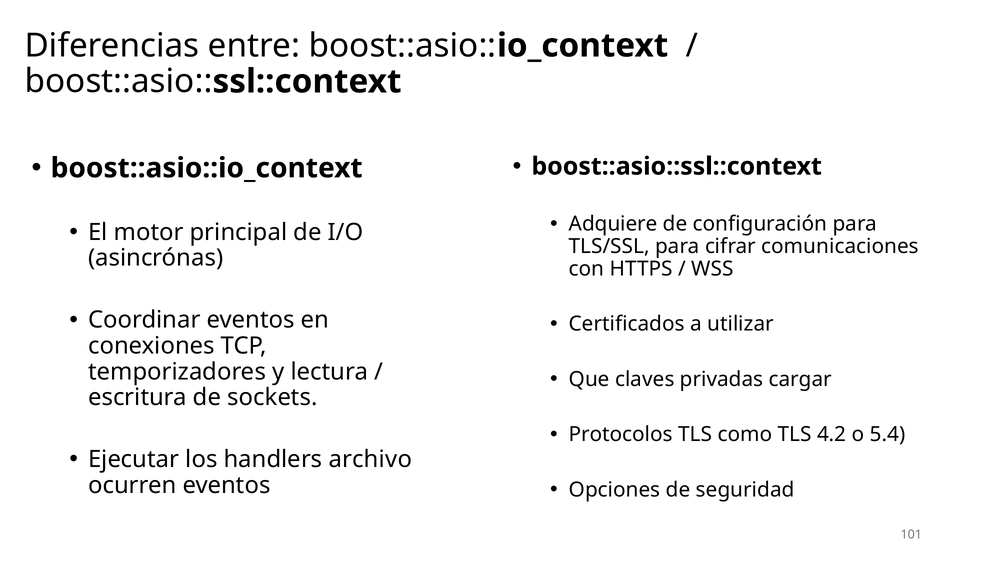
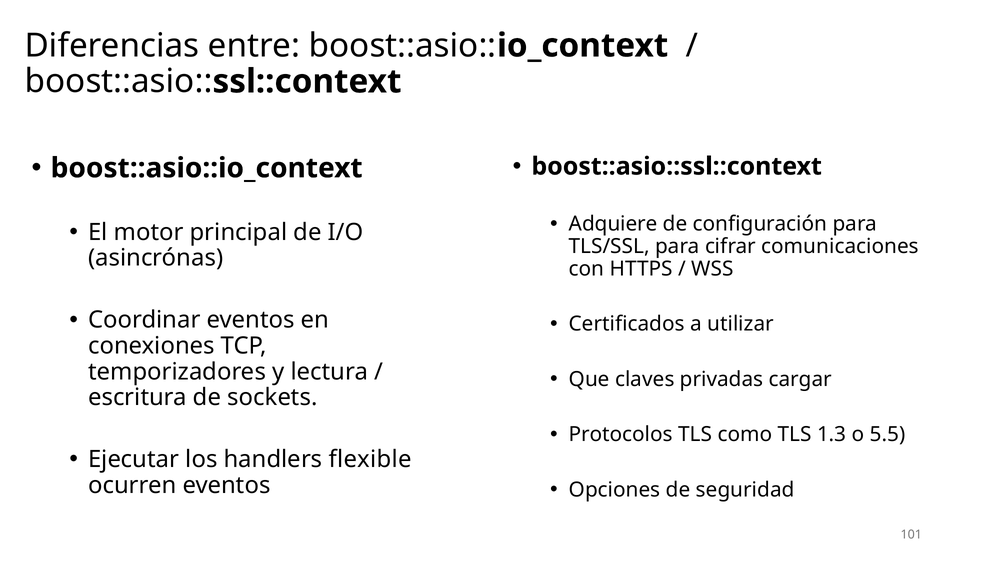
4.2: 4.2 -> 1.3
5.4: 5.4 -> 5.5
archivo: archivo -> flexible
